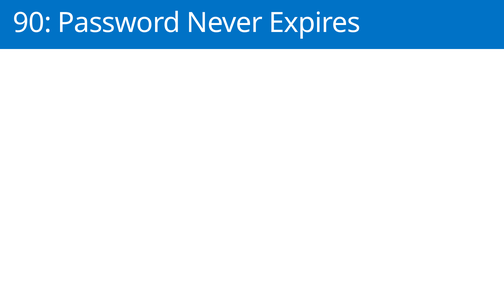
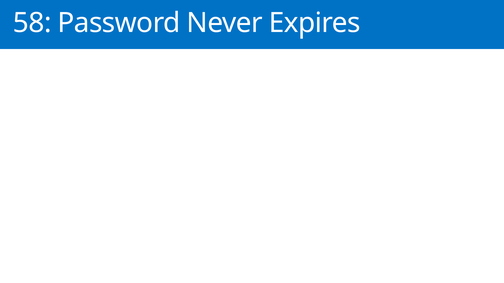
90: 90 -> 58
